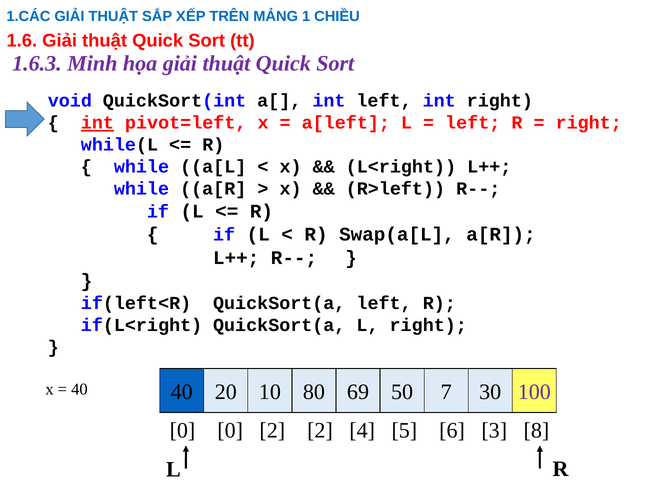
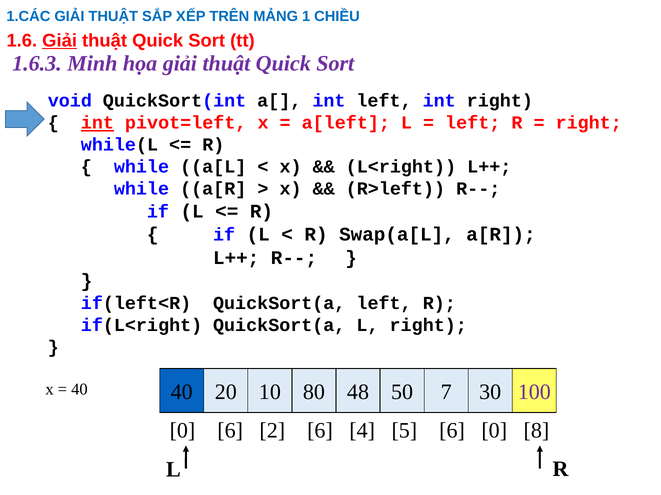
Giải at (60, 41) underline: none -> present
69: 69 -> 48
0 0: 0 -> 6
2 2: 2 -> 6
6 3: 3 -> 0
